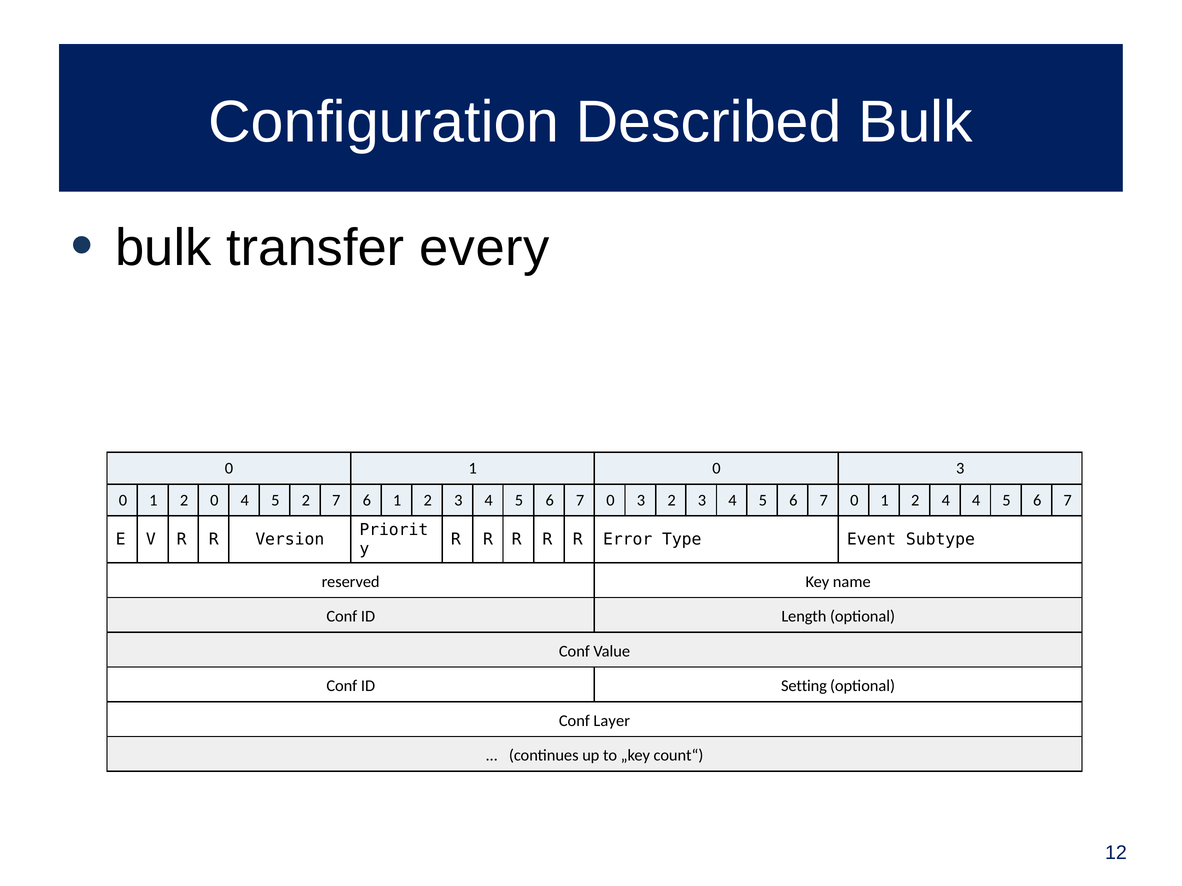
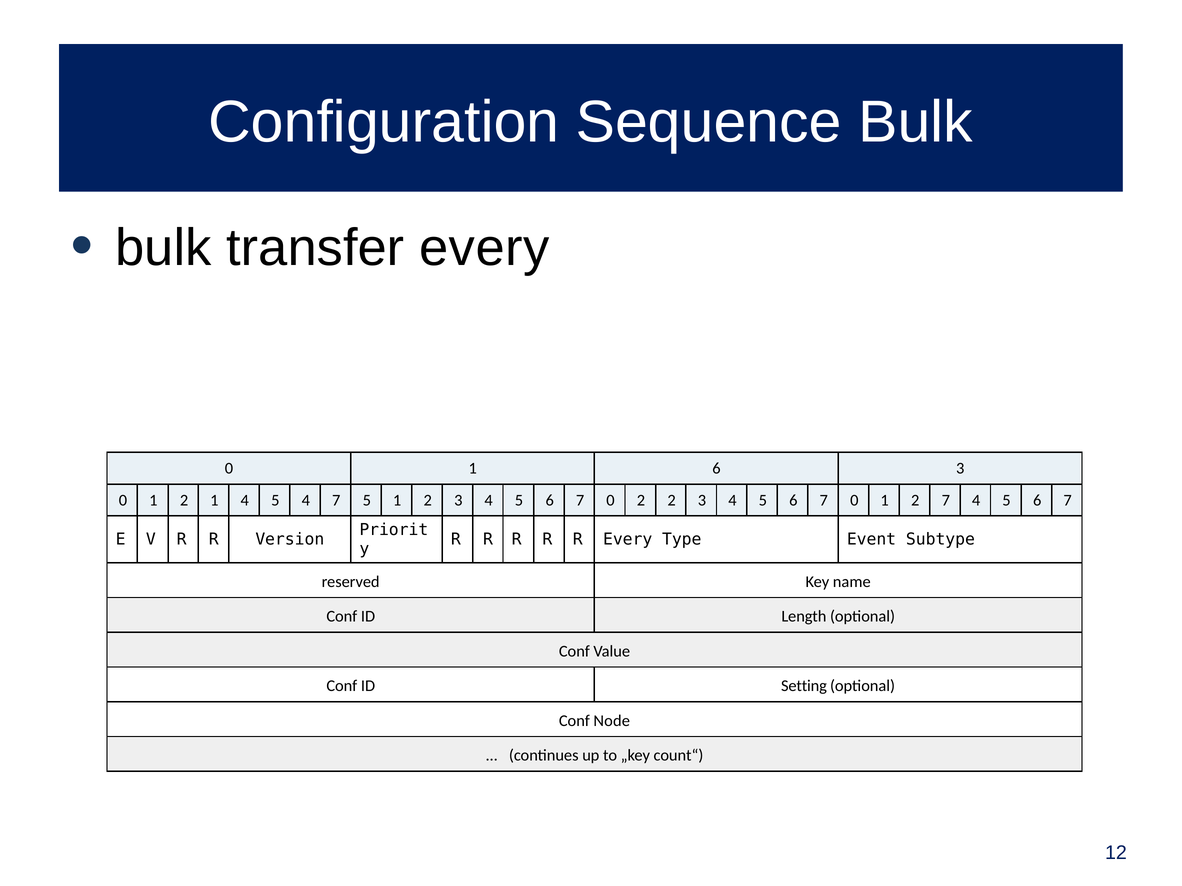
Described: Described -> Sequence
1 0: 0 -> 6
2 0: 0 -> 1
5 2: 2 -> 4
7 6: 6 -> 5
7 0 3: 3 -> 2
2 4: 4 -> 7
R Error: Error -> Every
Layer: Layer -> Node
